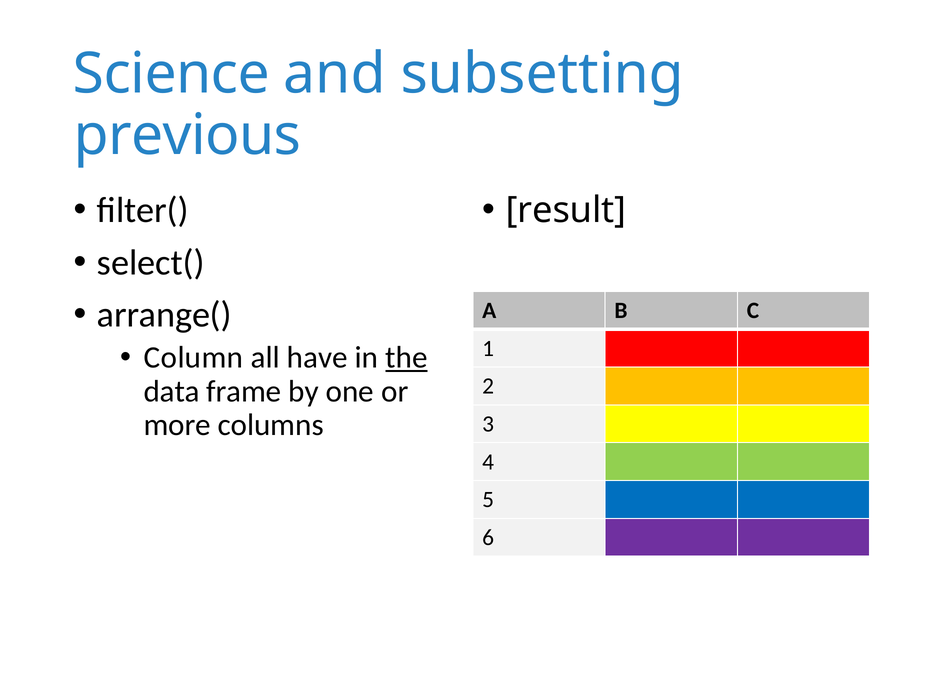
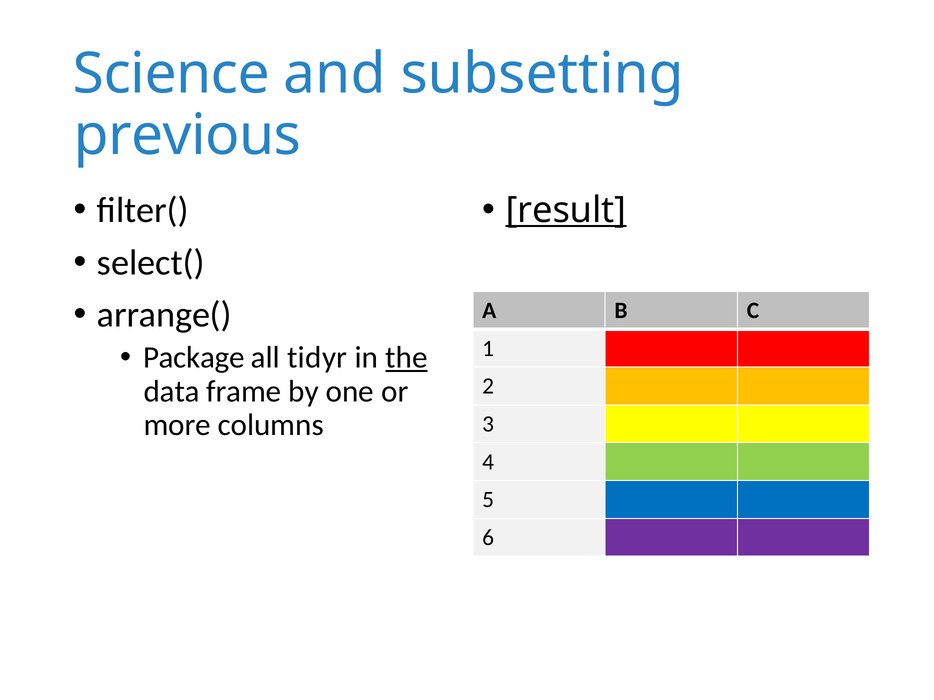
result underline: none -> present
Column: Column -> Package
have: have -> tidyr
